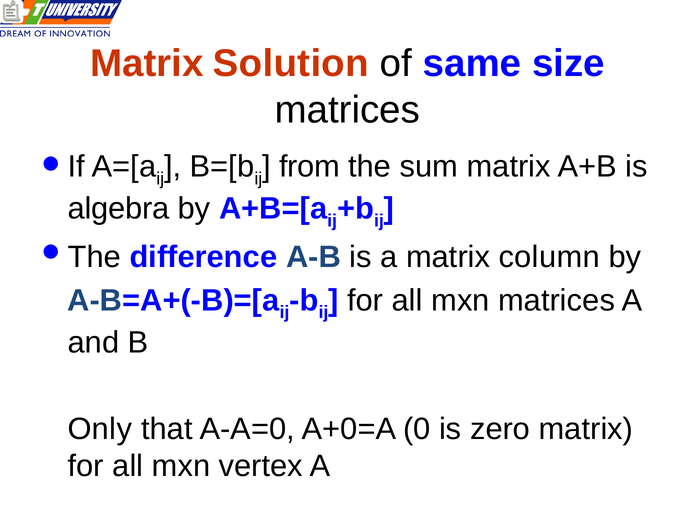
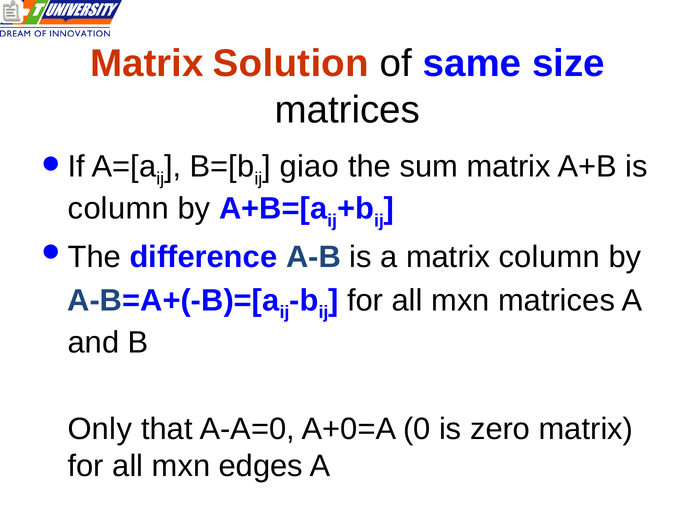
from: from -> giao
algebra at (119, 209): algebra -> column
vertex: vertex -> edges
